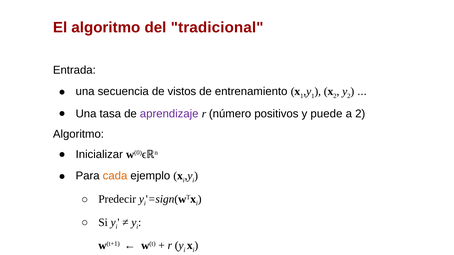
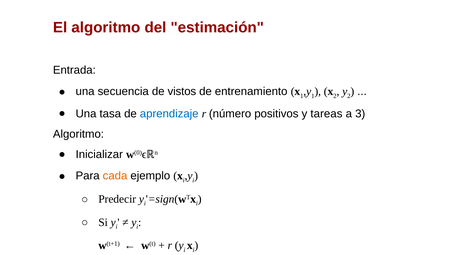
tradicional: tradicional -> estimación
aprendizaje colour: purple -> blue
puede: puede -> tareas
a 2: 2 -> 3
